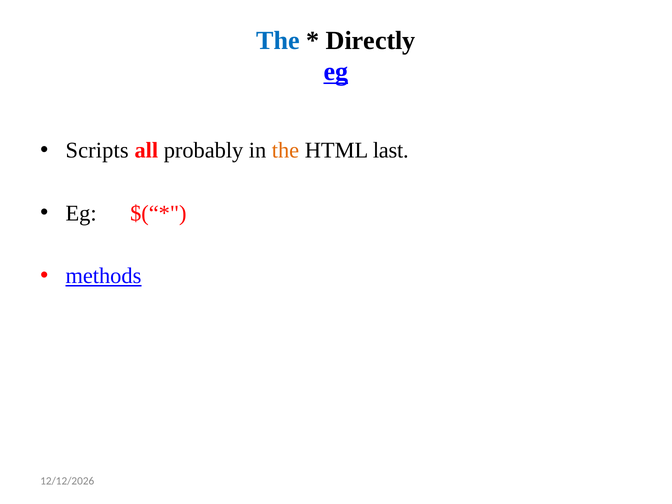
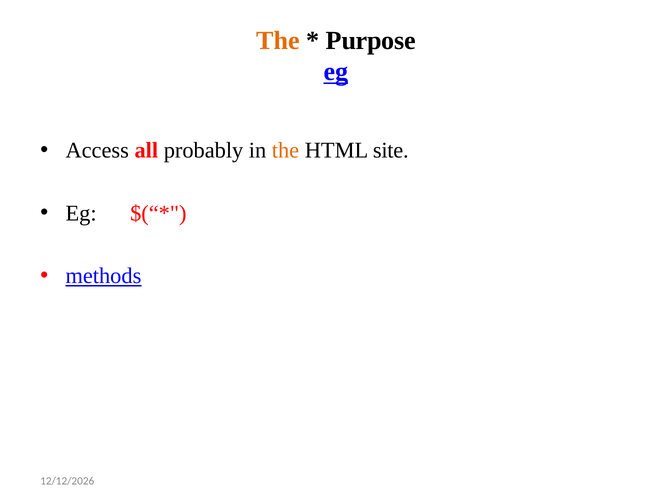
The at (278, 40) colour: blue -> orange
Directly: Directly -> Purpose
Scripts: Scripts -> Access
last: last -> site
